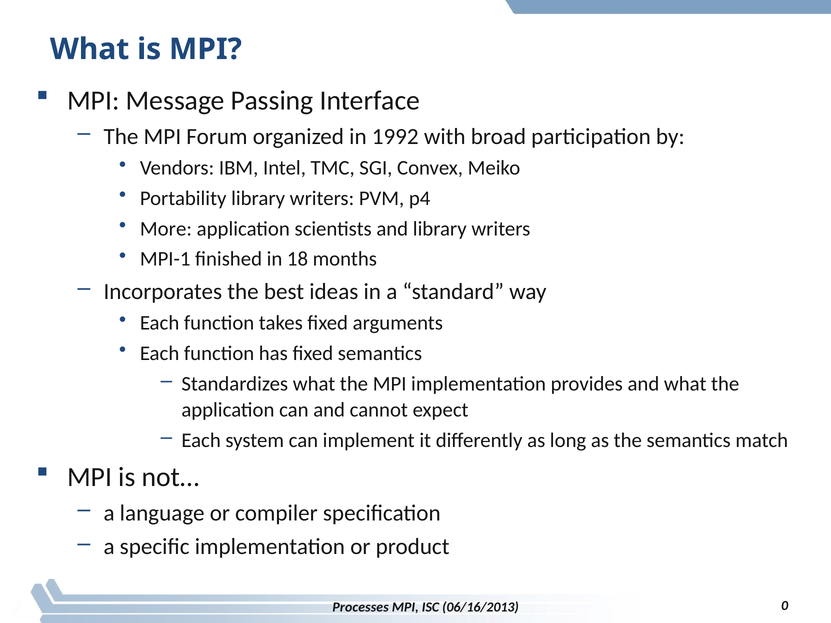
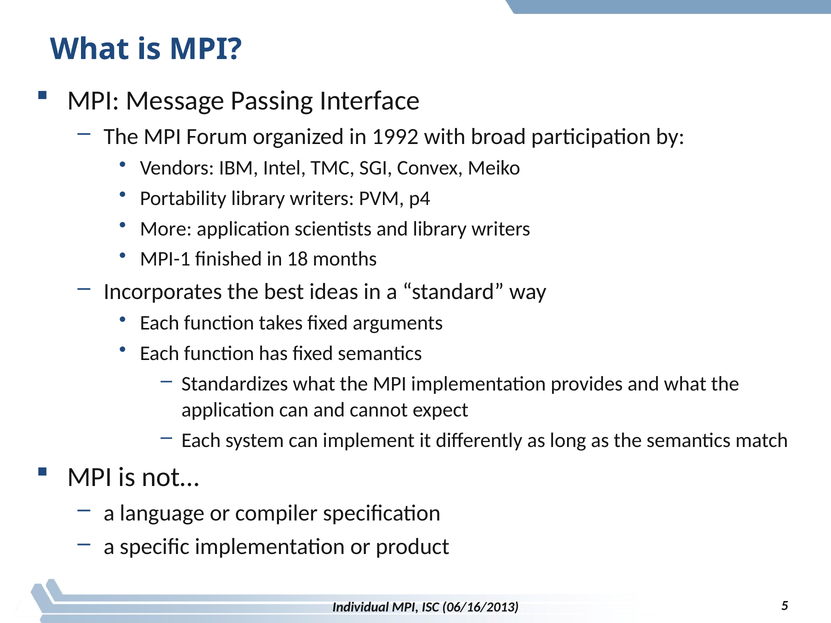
Processes: Processes -> Individual
0: 0 -> 5
